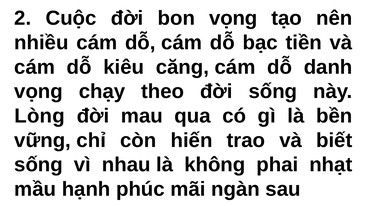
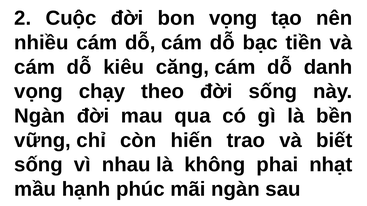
Lòng at (40, 116): Lòng -> Ngàn
